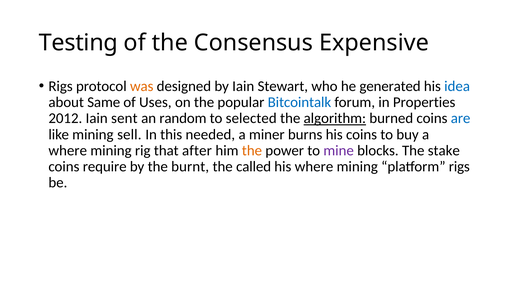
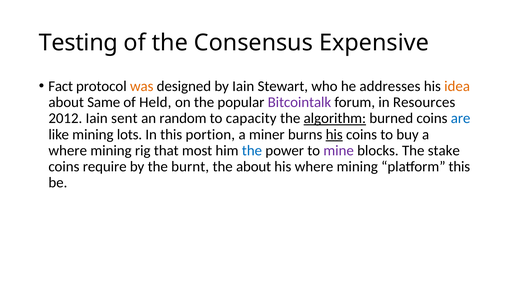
Rigs at (61, 86): Rigs -> Fact
generated: generated -> addresses
idea colour: blue -> orange
Uses: Uses -> Held
Bitcointalk colour: blue -> purple
Properties: Properties -> Resources
selected: selected -> capacity
sell: sell -> lots
needed: needed -> portion
his at (334, 134) underline: none -> present
after: after -> most
the at (252, 150) colour: orange -> blue
the called: called -> about
platform rigs: rigs -> this
